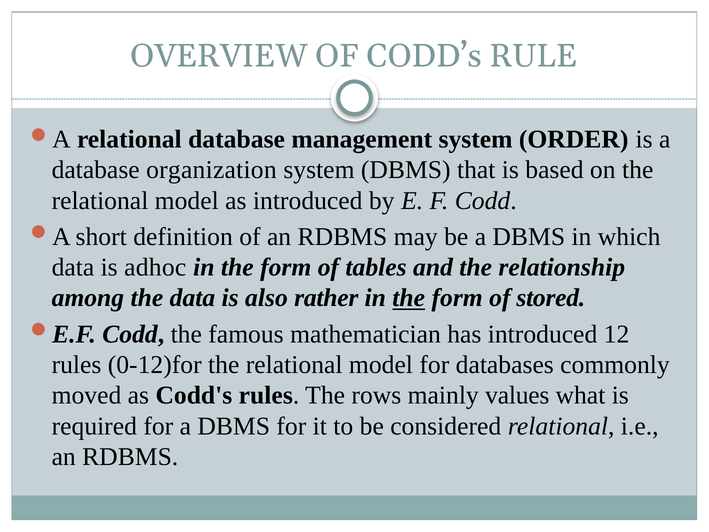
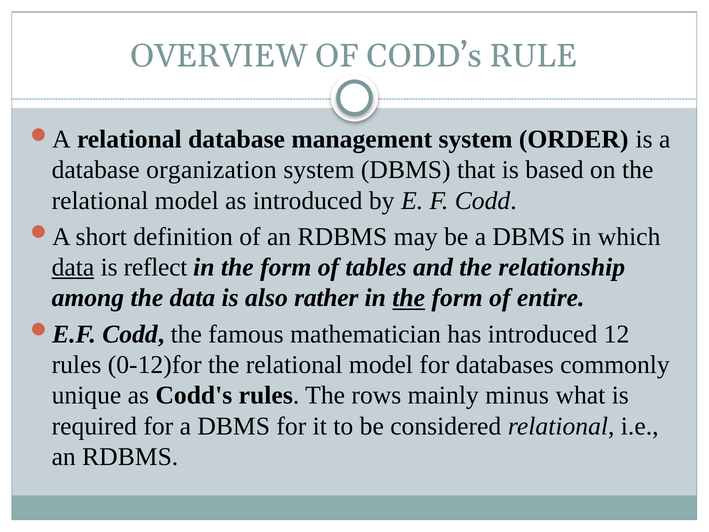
data at (73, 267) underline: none -> present
adhoc: adhoc -> reflect
stored: stored -> entire
moved: moved -> unique
values: values -> minus
